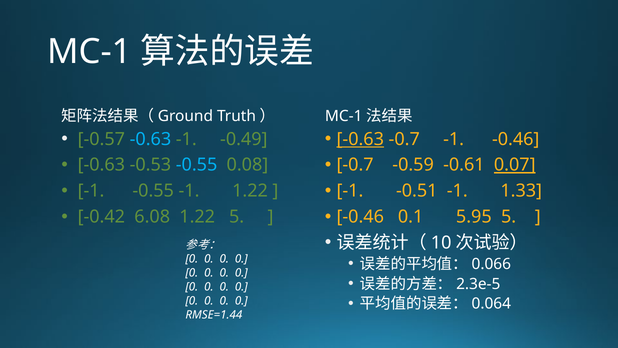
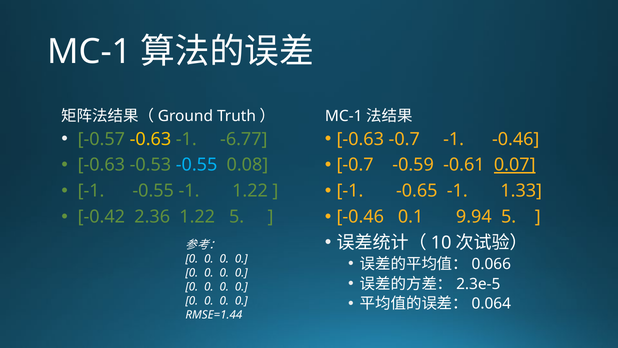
-0.63 at (150, 139) colour: light blue -> yellow
-0.49: -0.49 -> -6.77
-0.63 at (360, 139) underline: present -> none
-0.51: -0.51 -> -0.65
6.08: 6.08 -> 2.36
5.95: 5.95 -> 9.94
